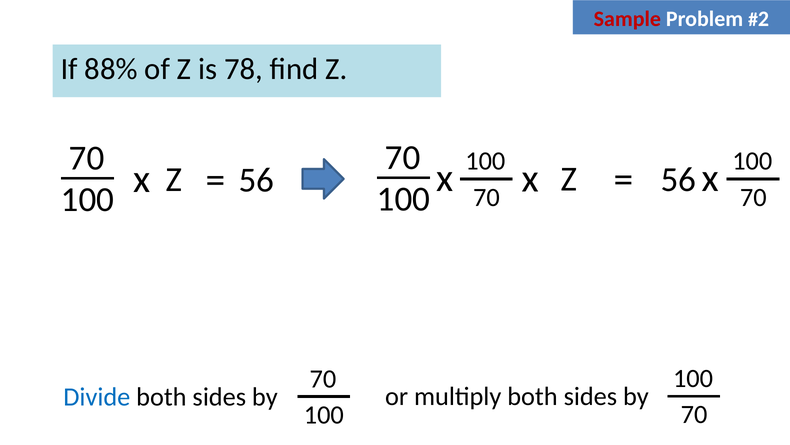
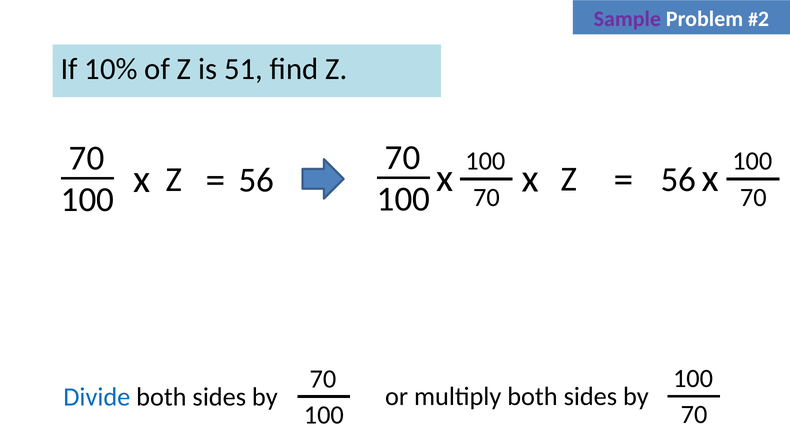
Sample colour: red -> purple
88%: 88% -> 10%
78: 78 -> 51
